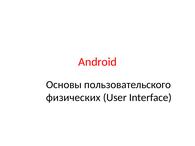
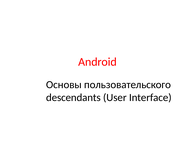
физических: физических -> descendants
